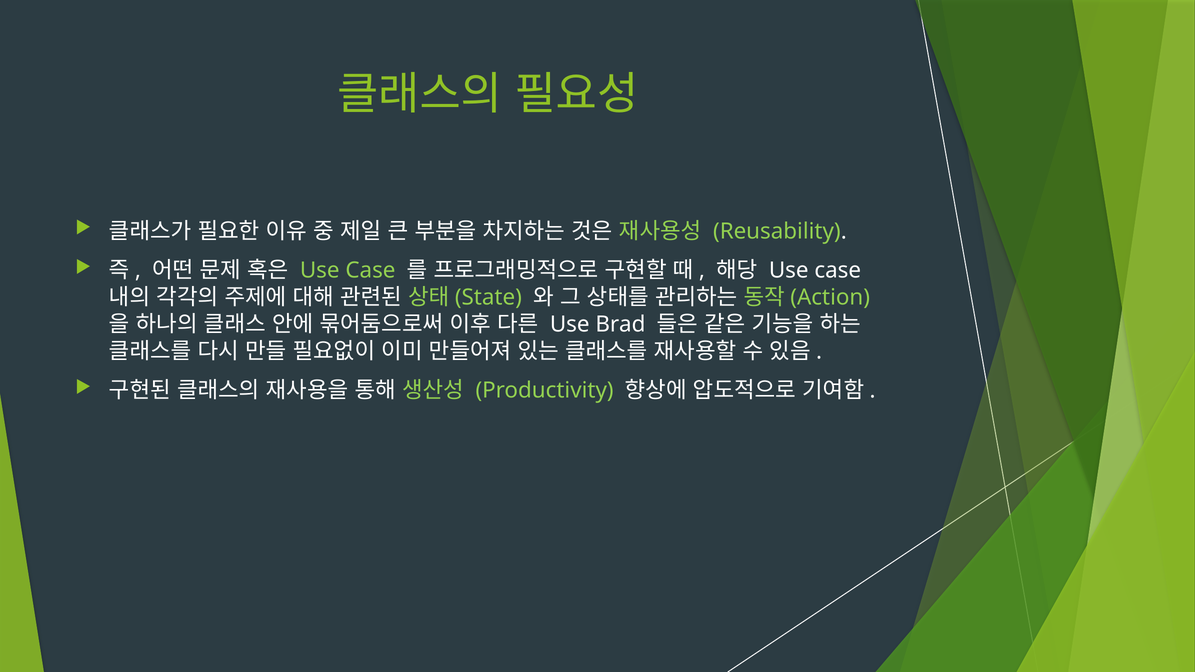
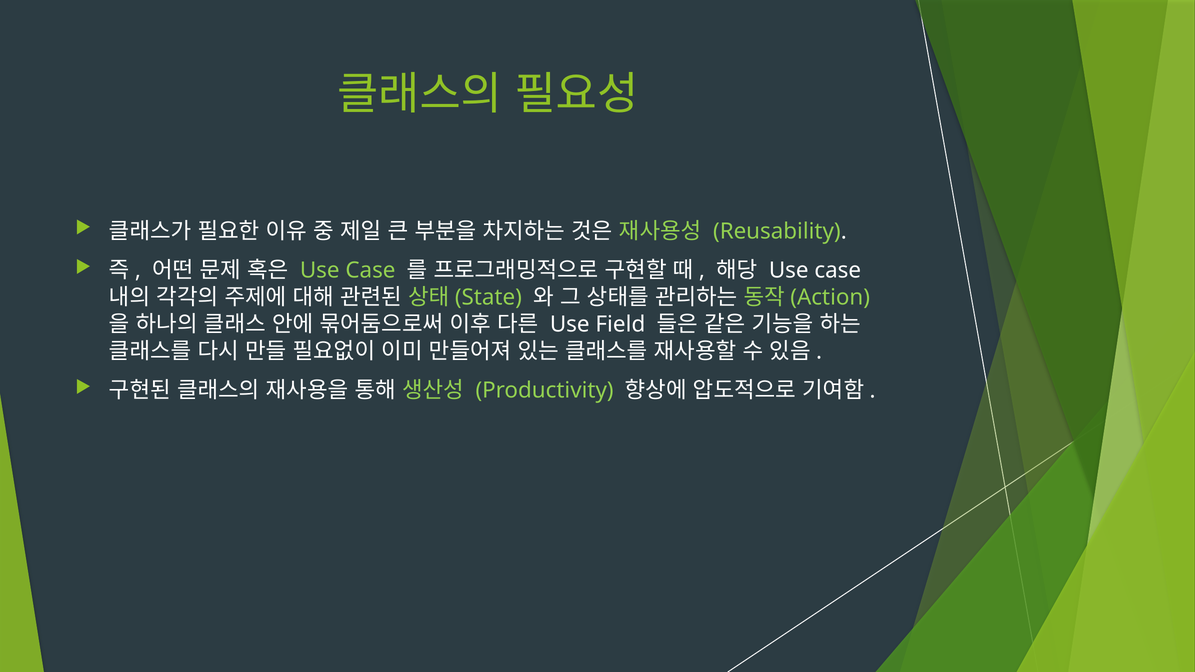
Brad: Brad -> Field
